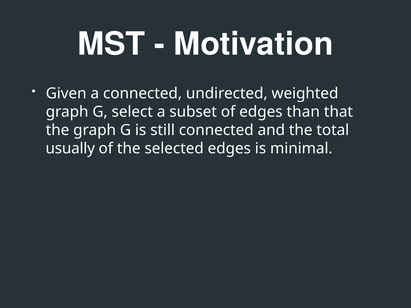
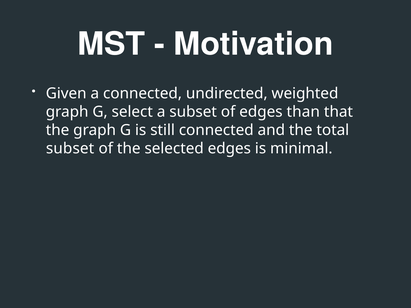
usually at (70, 149): usually -> subset
